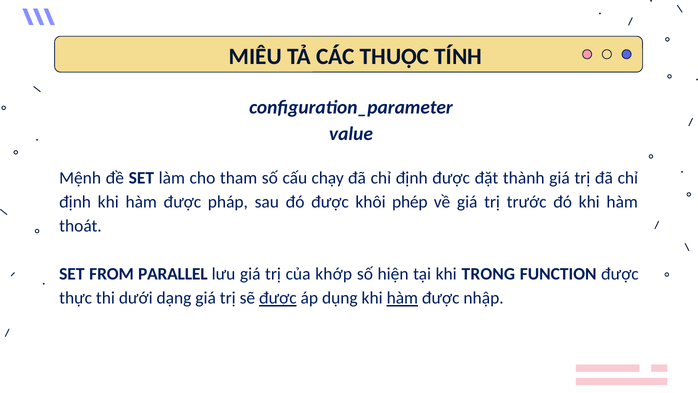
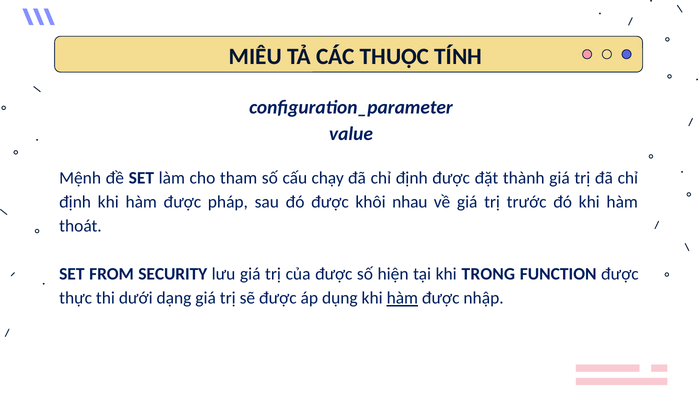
phép: phép -> nhau
PARALLEL: PARALLEL -> SECURITY
của khớp: khớp -> được
được at (278, 298) underline: present -> none
